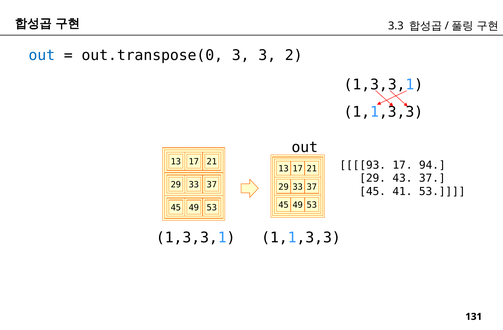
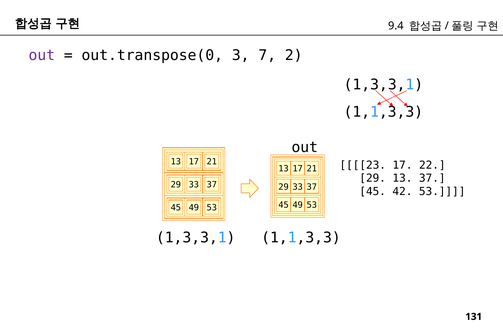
3.3: 3.3 -> 9.4
out at (42, 55) colour: blue -> purple
3 3: 3 -> 7
93: 93 -> 23
94: 94 -> 22
29 43: 43 -> 13
41: 41 -> 42
